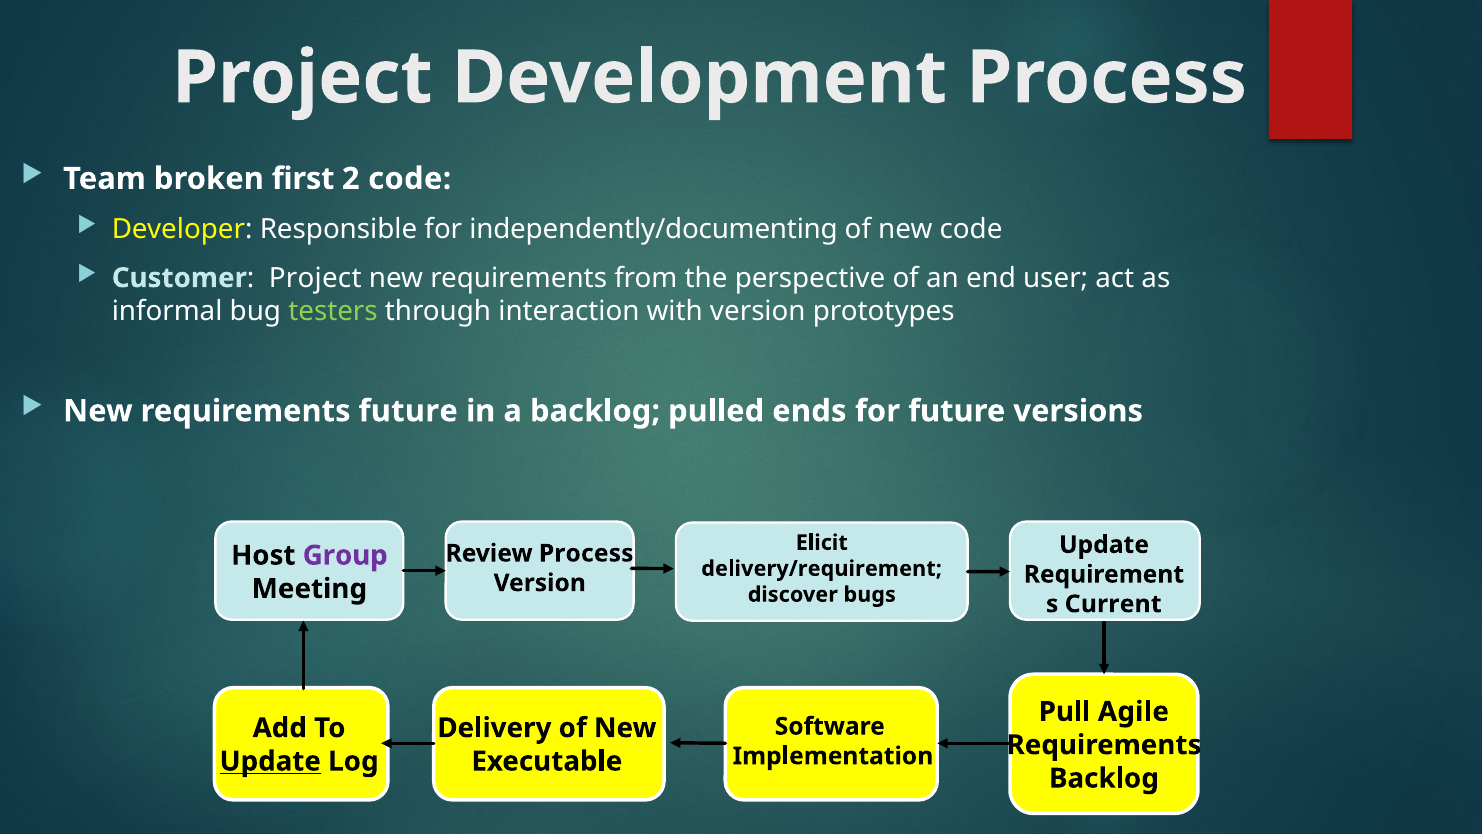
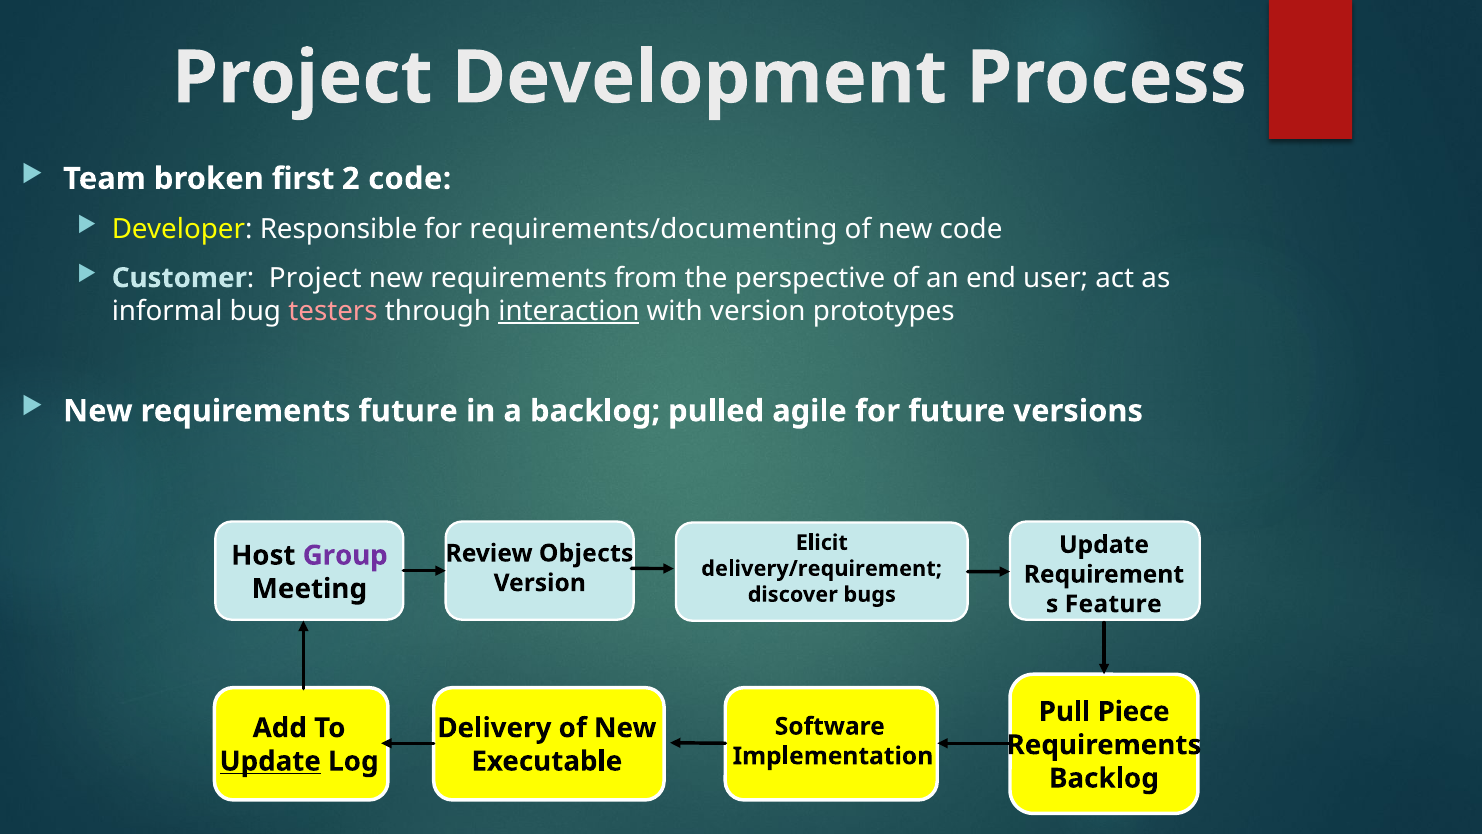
independently/documenting: independently/documenting -> requirements/documenting
testers colour: light green -> pink
interaction underline: none -> present
ends: ends -> agile
Review Process: Process -> Objects
Current: Current -> Feature
Agile: Agile -> Piece
